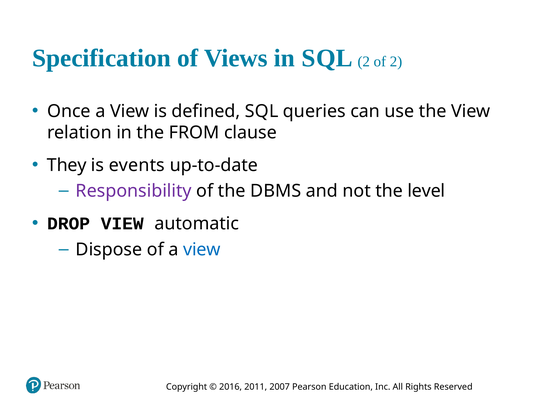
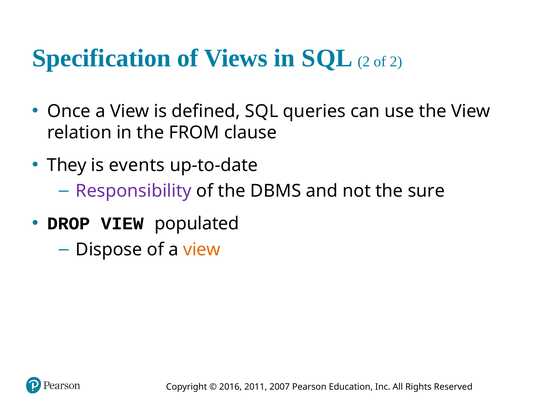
level: level -> sure
automatic: automatic -> populated
view at (202, 250) colour: blue -> orange
